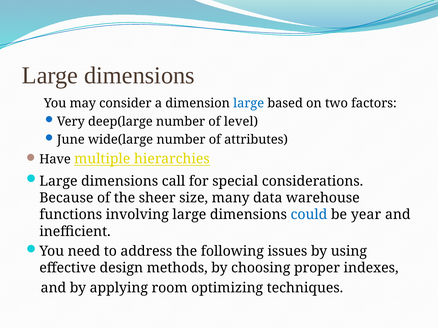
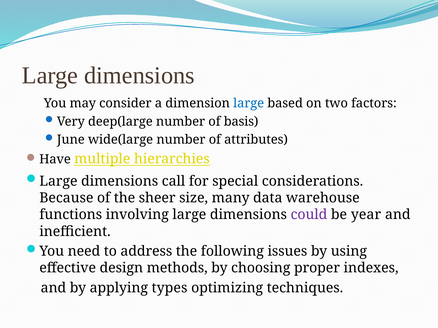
level: level -> basis
could colour: blue -> purple
room: room -> types
